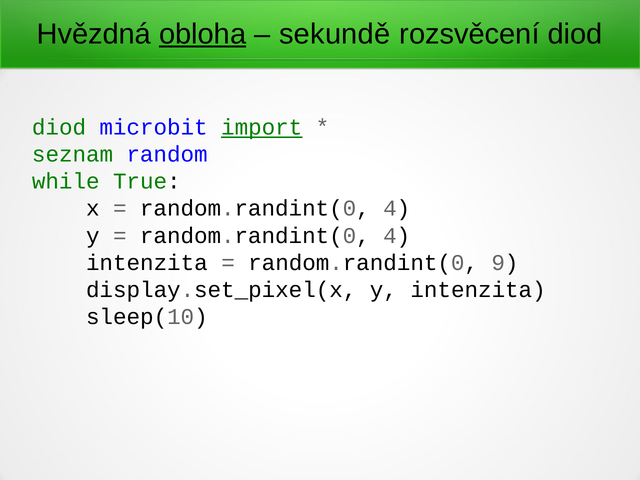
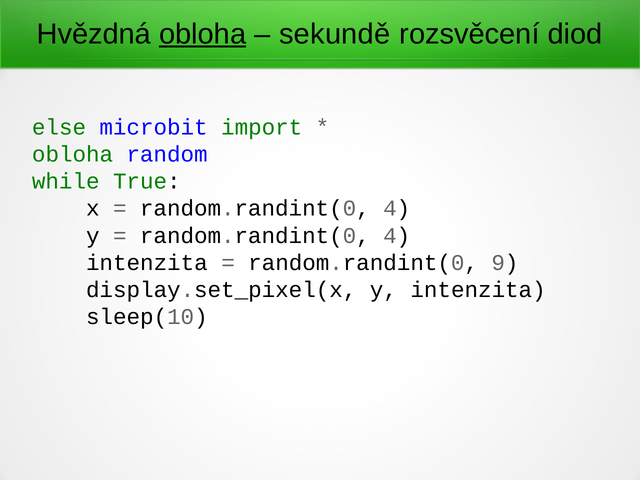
diod at (59, 127): diod -> else
import underline: present -> none
seznam at (73, 154): seznam -> obloha
